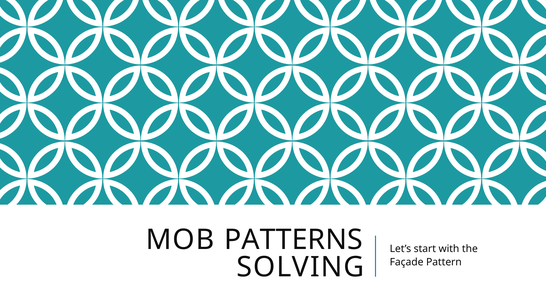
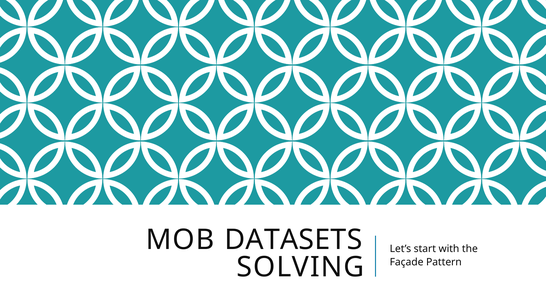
PATTERNS: PATTERNS -> DATASETS
